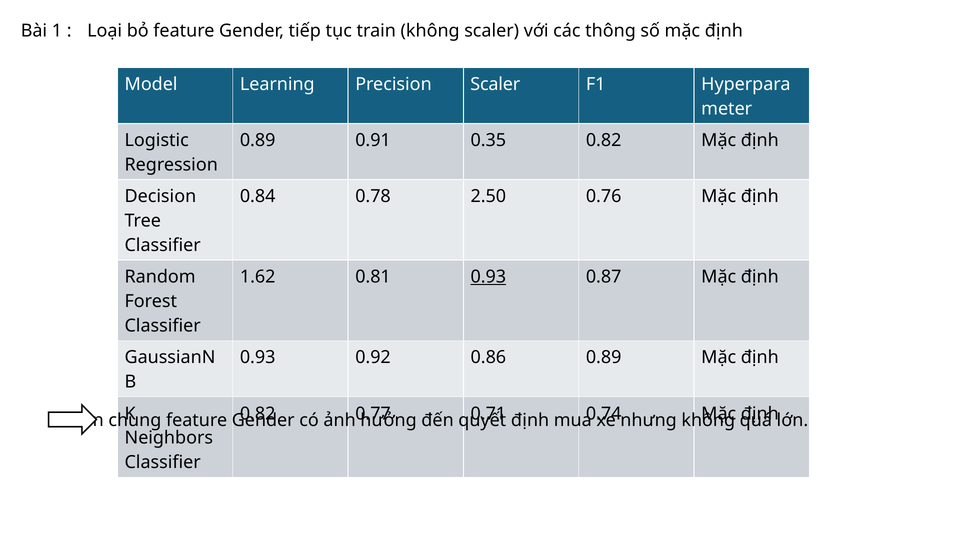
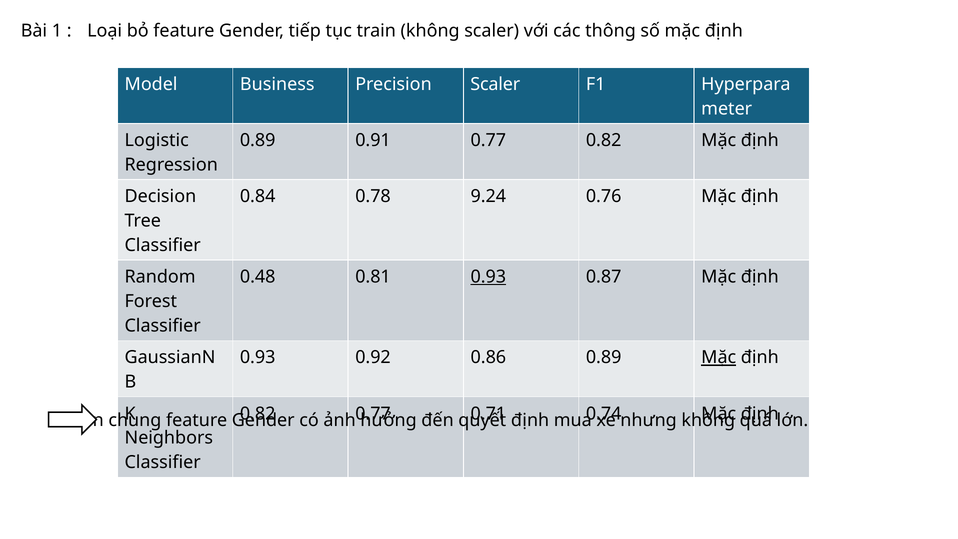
Learning: Learning -> Business
0.91 0.35: 0.35 -> 0.77
2.50: 2.50 -> 9.24
1.62: 1.62 -> 0.48
Mặc at (719, 357) underline: none -> present
